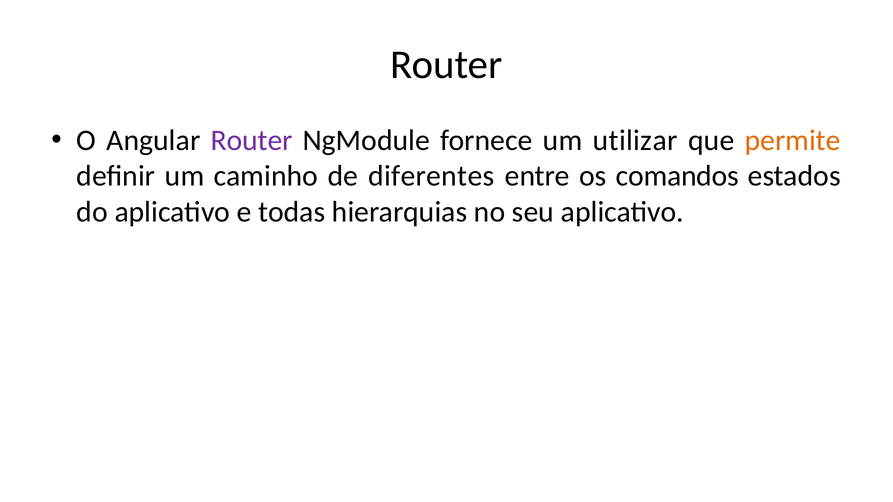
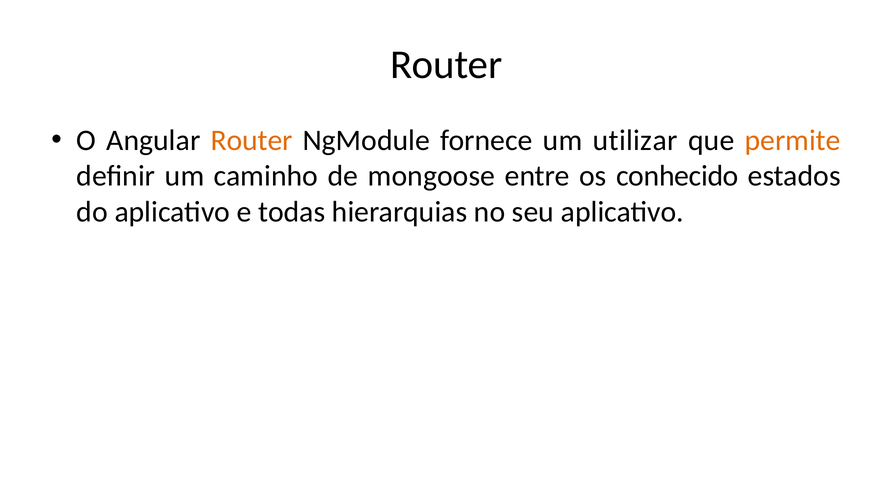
Router at (252, 141) colour: purple -> orange
diferentes: diferentes -> mongoose
comandos: comandos -> conhecido
